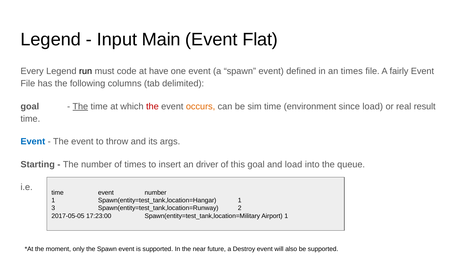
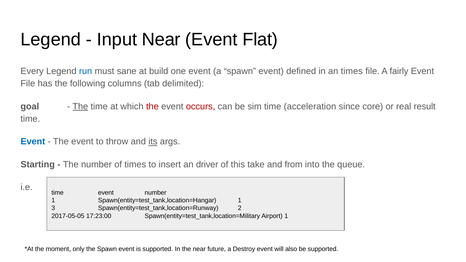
Input Main: Main -> Near
run colour: black -> blue
code: code -> sane
have: have -> build
occurs colour: orange -> red
environment: environment -> acceleration
since load: load -> core
its underline: none -> present
this goal: goal -> take
and load: load -> from
